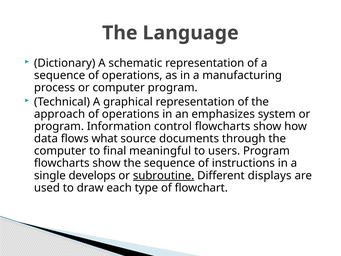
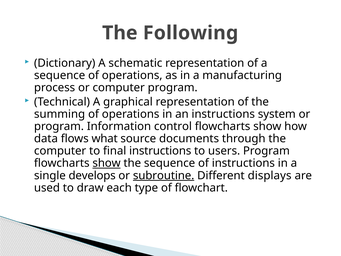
Language: Language -> Following
approach: approach -> summing
an emphasizes: emphasizes -> instructions
final meaningful: meaningful -> instructions
show at (107, 163) underline: none -> present
